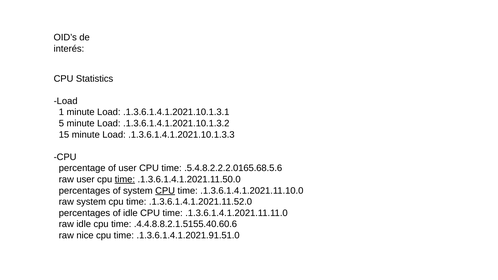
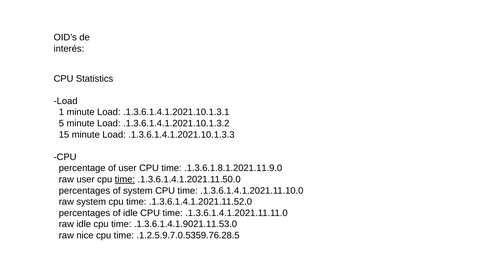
.5.4.8.2.2.2.0165.68.5.6: .5.4.8.2.2.2.0165.68.5.6 -> .1.3.6.1.8.1.2021.11.9.0
CPU at (165, 191) underline: present -> none
.4.4.8.8.2.1.5155.40.60.6: .4.4.8.8.2.1.5155.40.60.6 -> .1.3.6.1.4.1.9021.11.53.0
.1.3.6.1.4.1.2021.91.51.0: .1.3.6.1.4.1.2021.91.51.0 -> .1.2.5.9.7.0.5359.76.28.5
